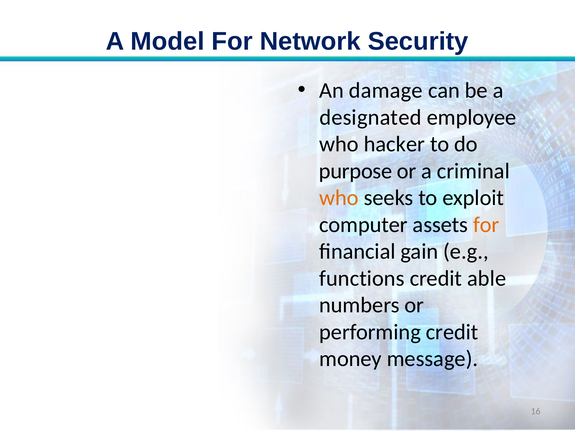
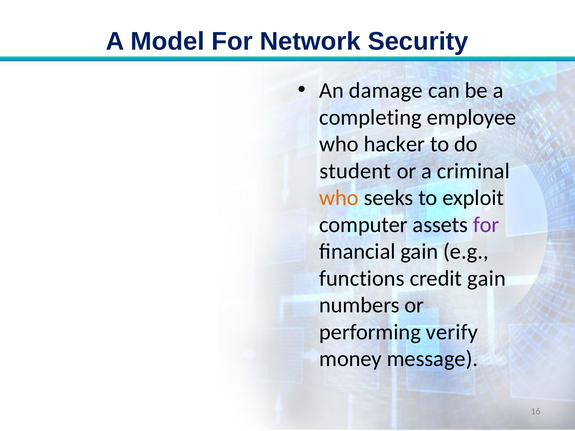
designated: designated -> completing
purpose: purpose -> student
for at (486, 225) colour: orange -> purple
credit able: able -> gain
performing credit: credit -> verify
